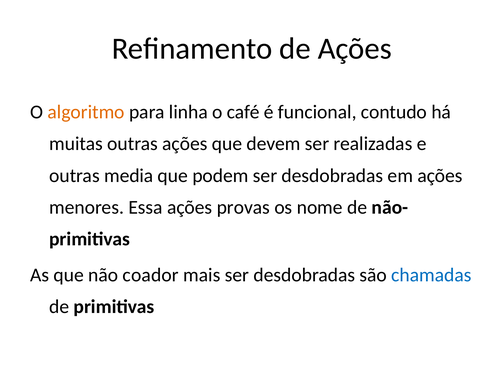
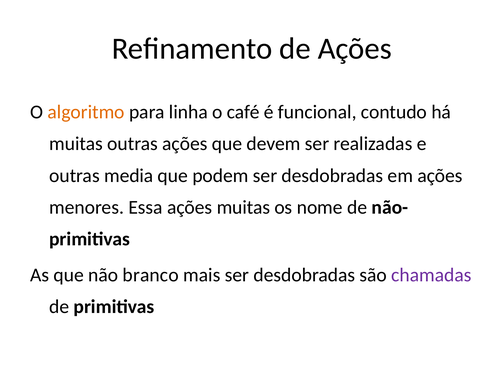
ações provas: provas -> muitas
coador: coador -> branco
chamadas colour: blue -> purple
